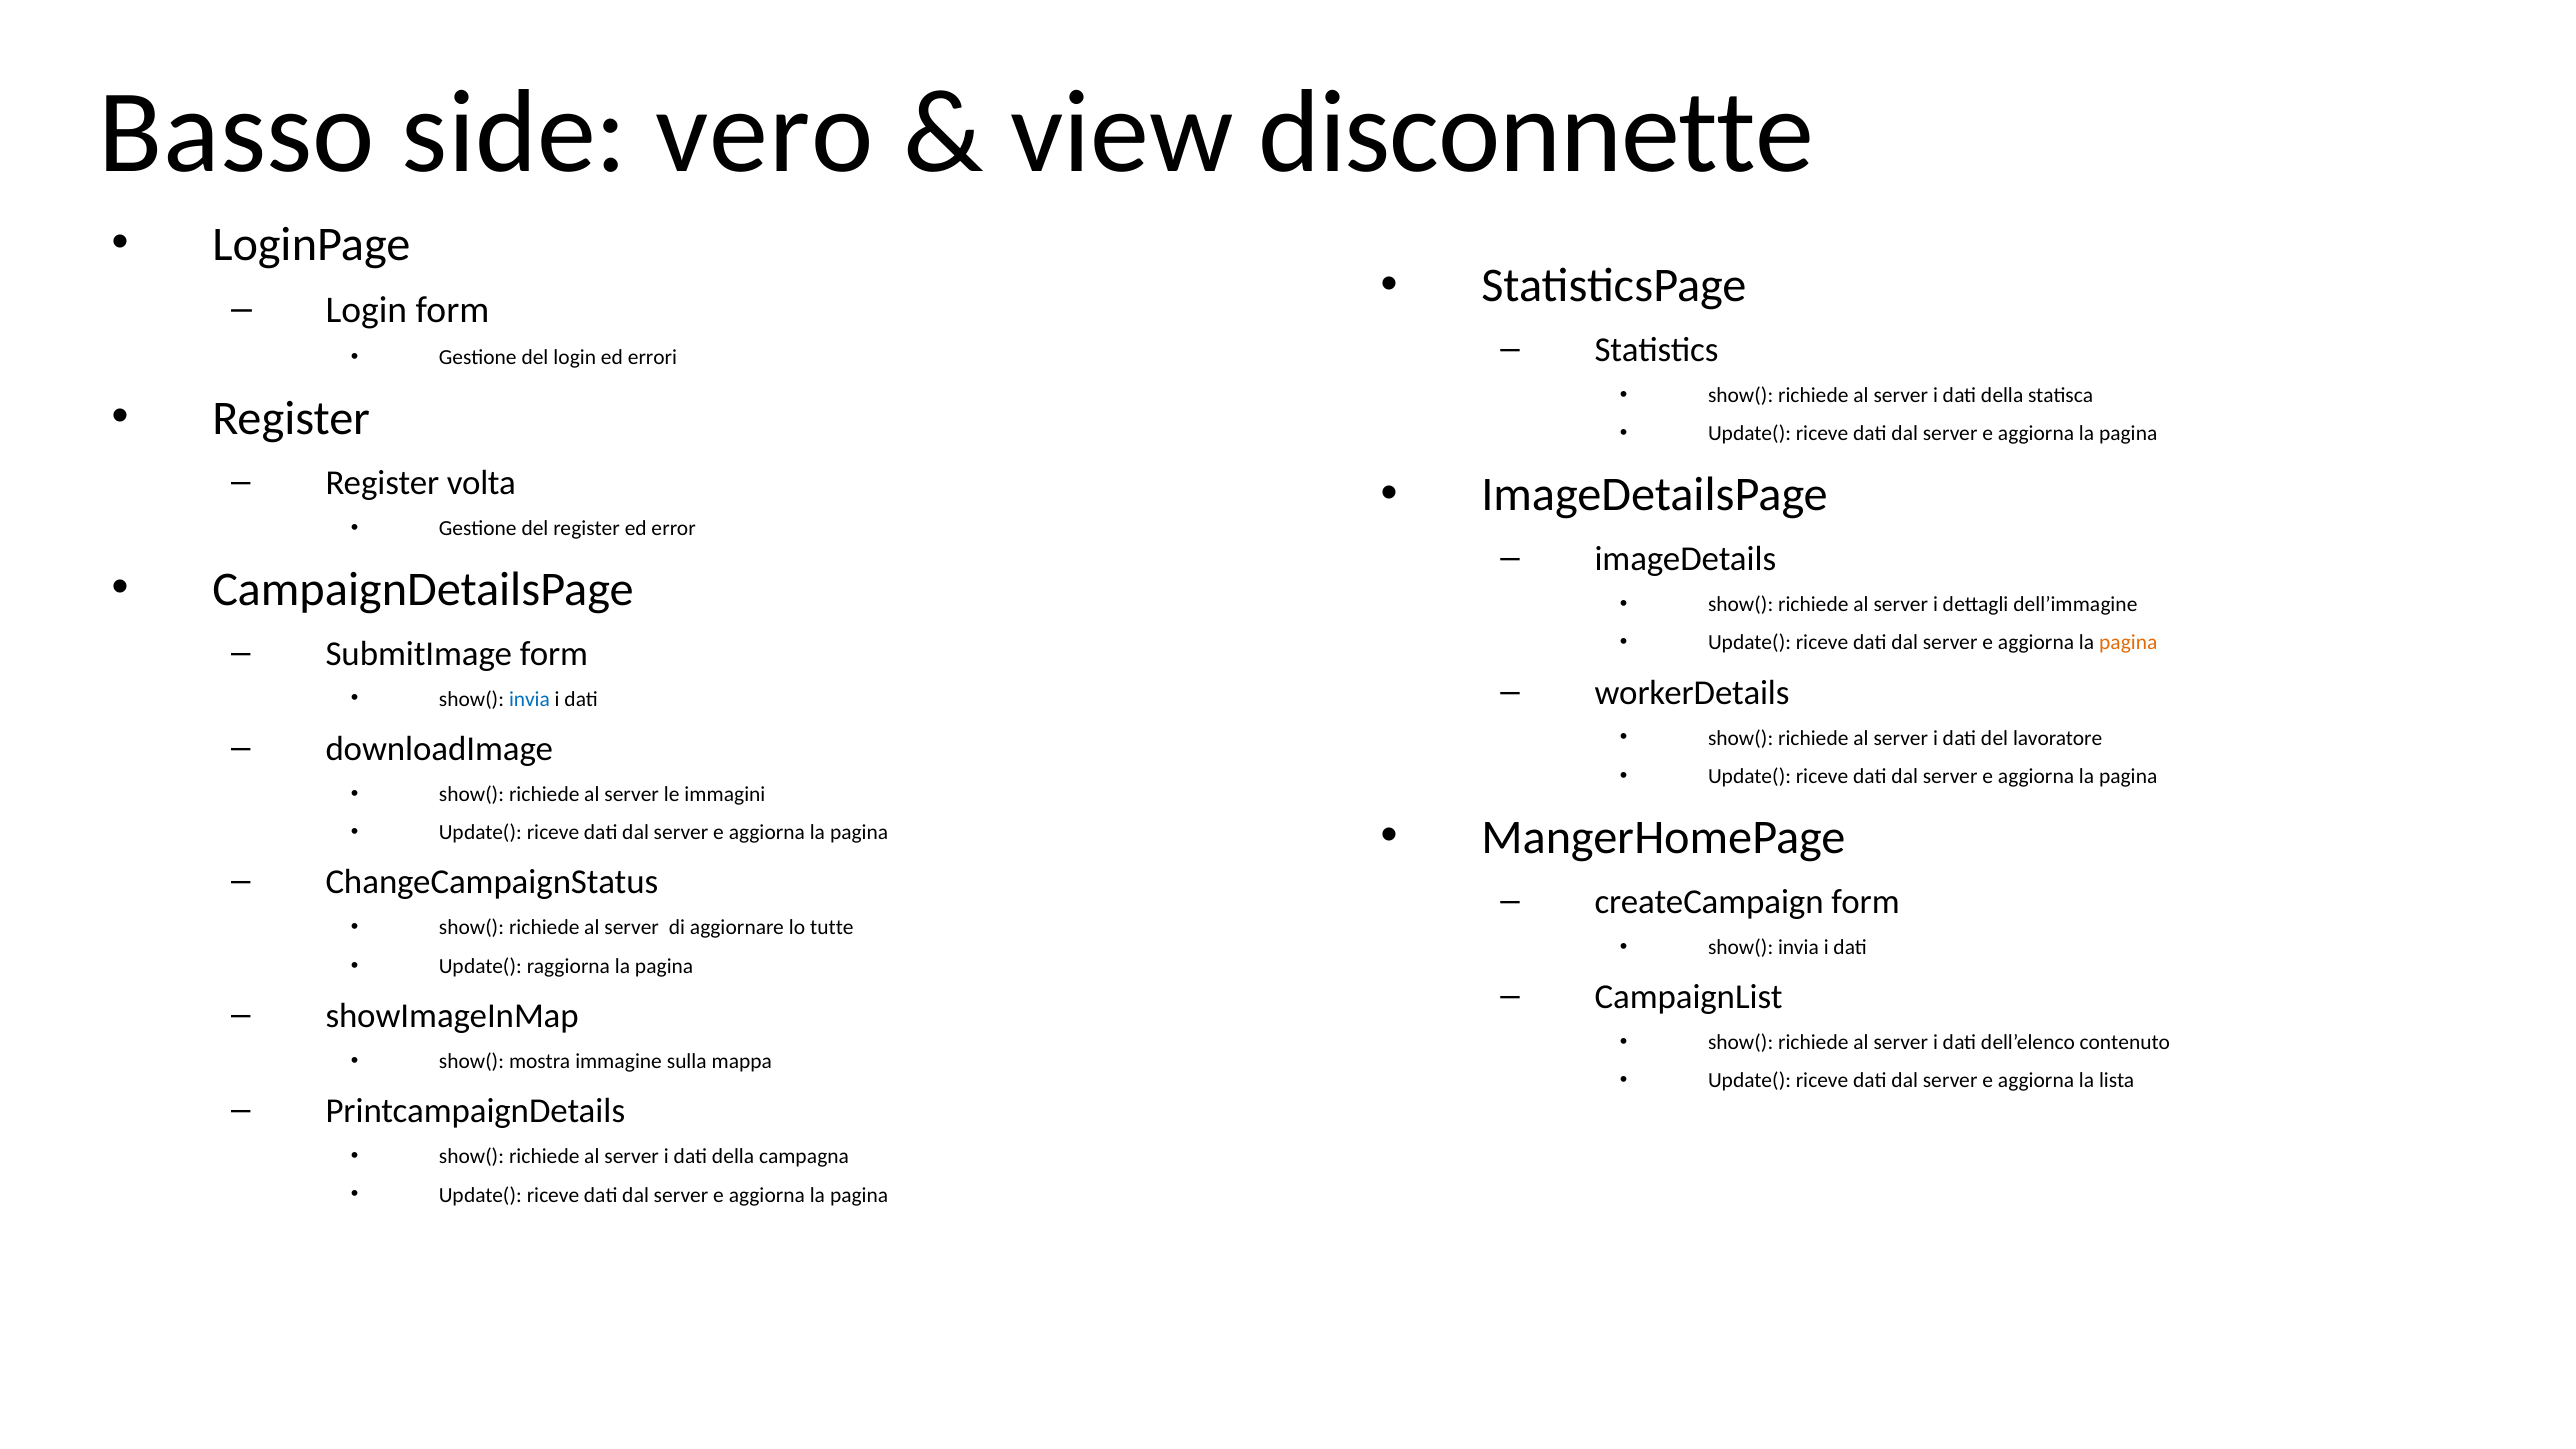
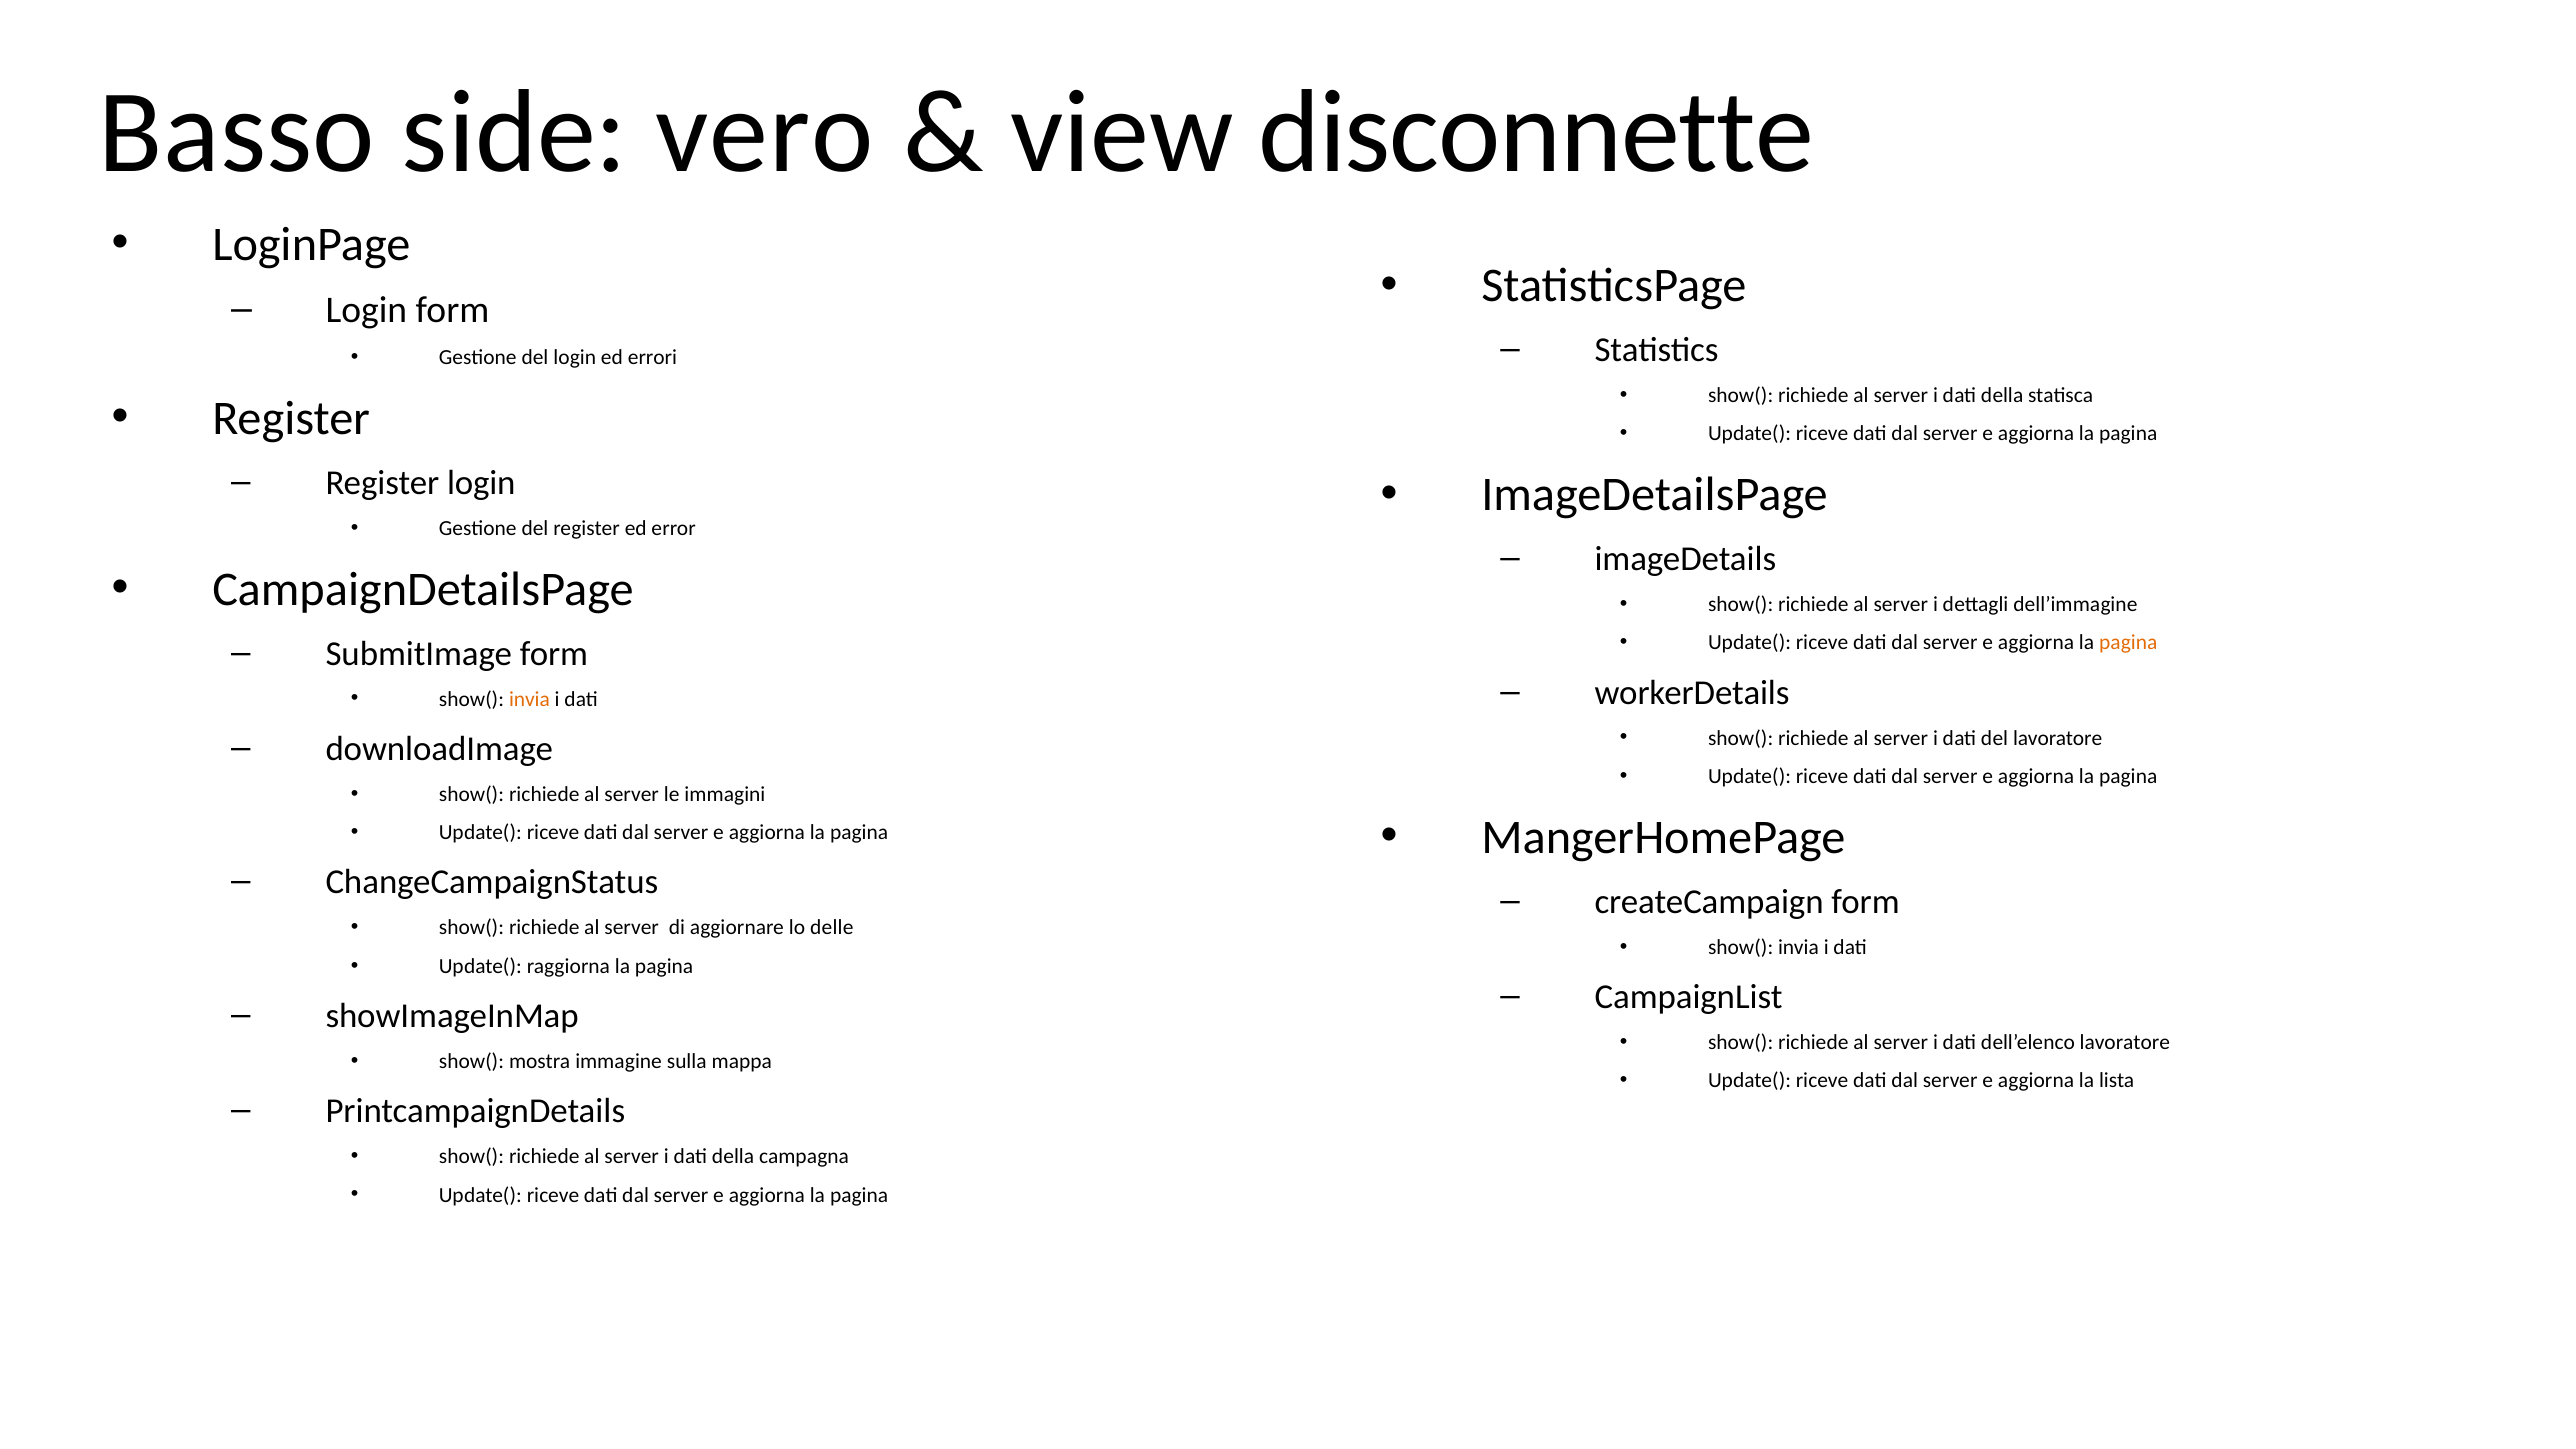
Register volta: volta -> login
invia at (529, 699) colour: blue -> orange
tutte: tutte -> delle
dell’elenco contenuto: contenuto -> lavoratore
